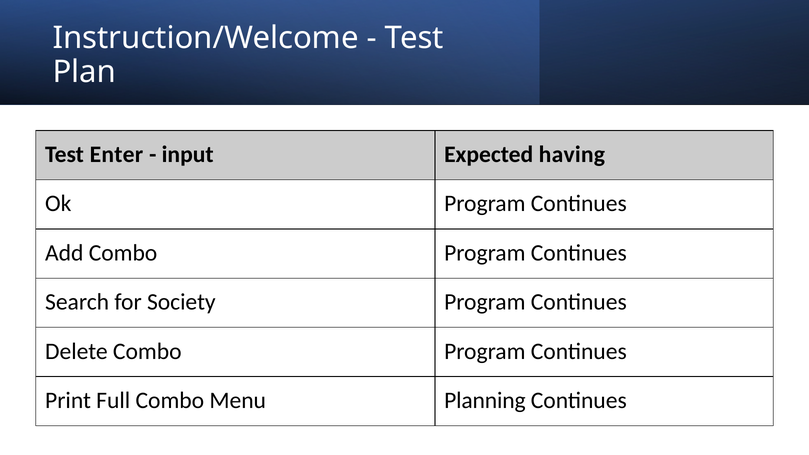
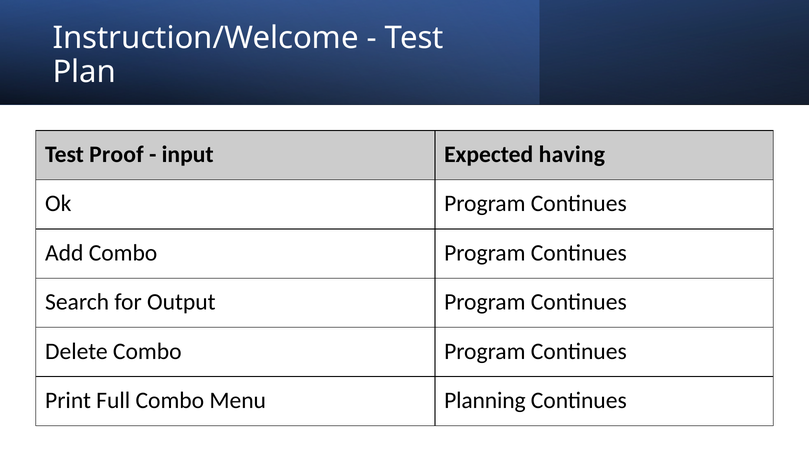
Enter: Enter -> Proof
Society: Society -> Output
